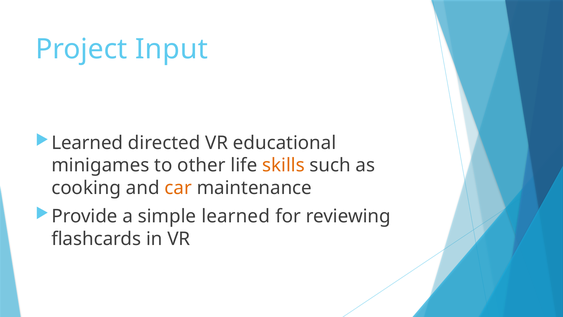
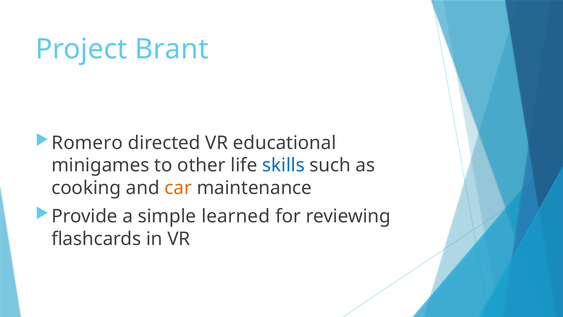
Input: Input -> Brant
Learned at (87, 143): Learned -> Romero
skills colour: orange -> blue
